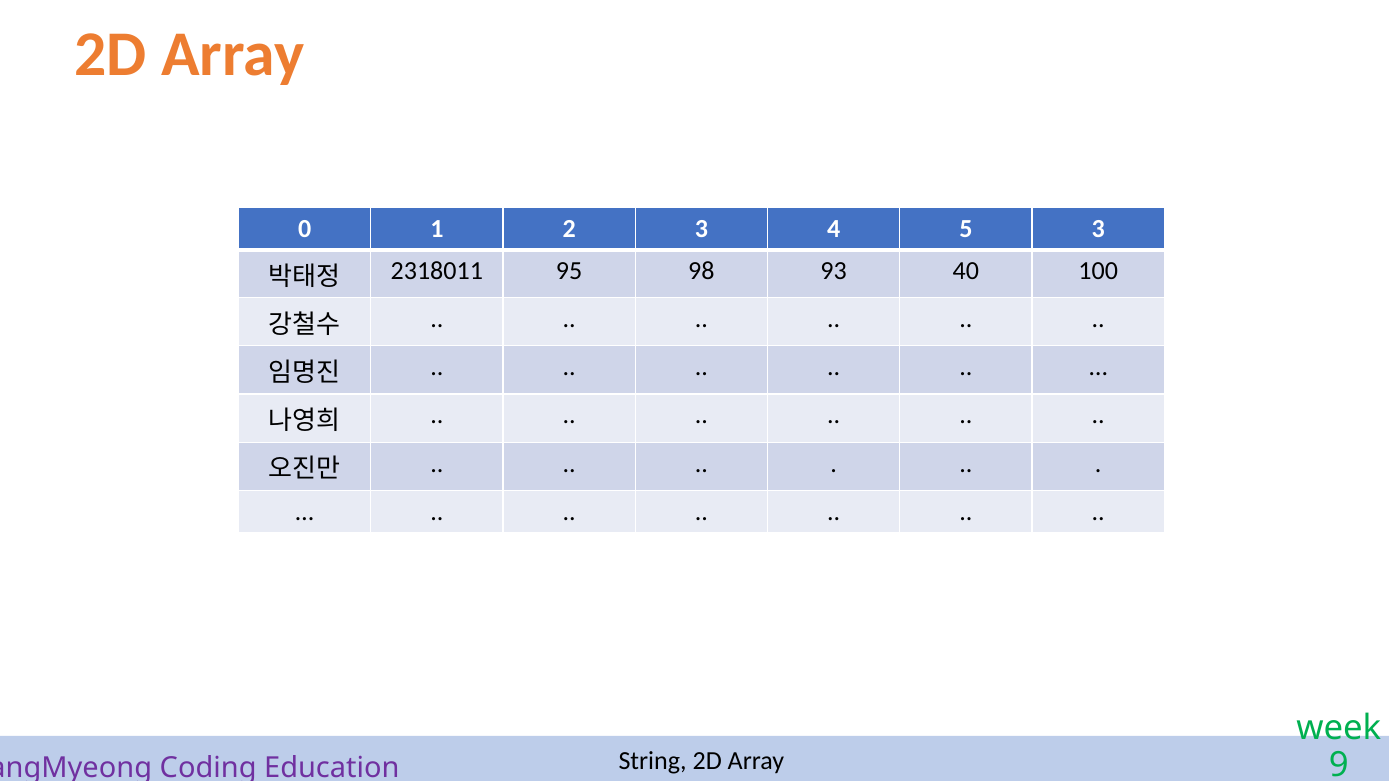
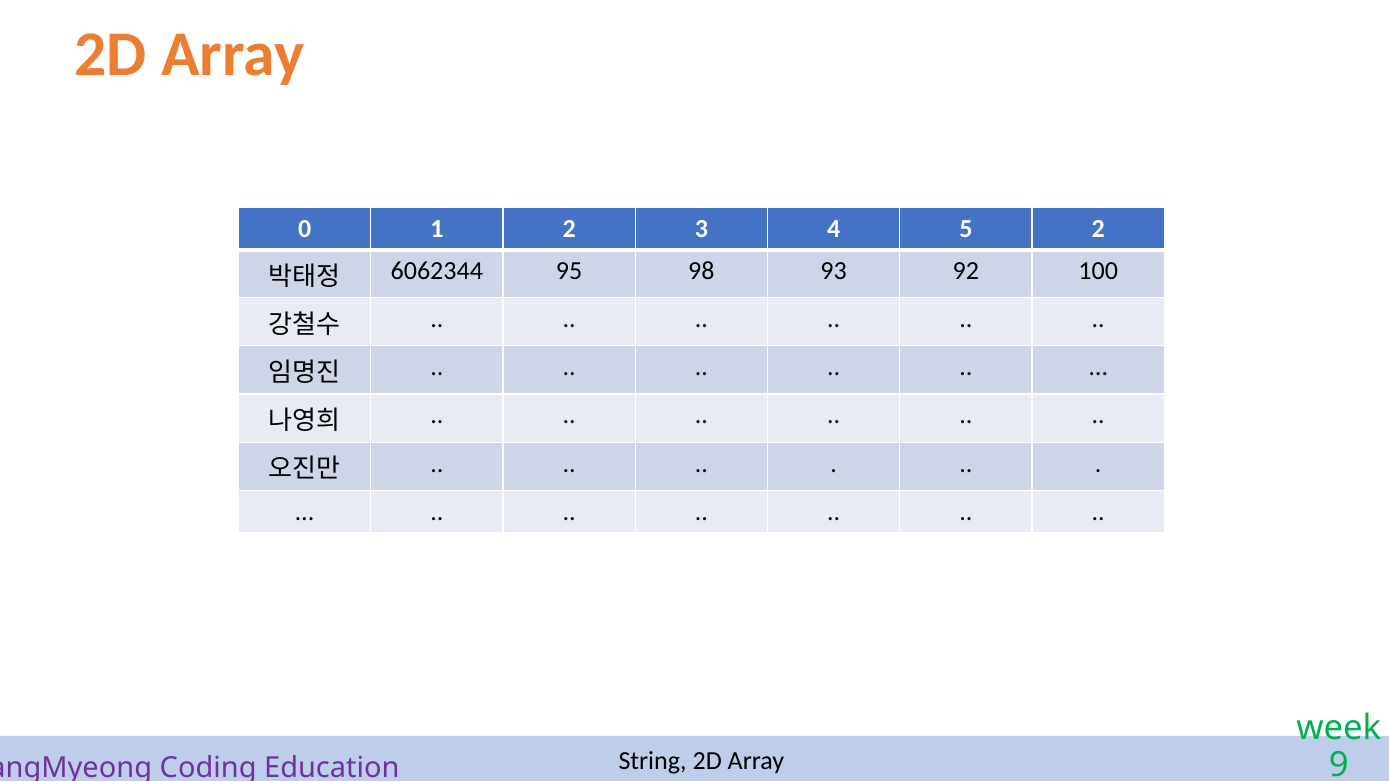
5 3: 3 -> 2
2318011: 2318011 -> 6062344
40: 40 -> 92
